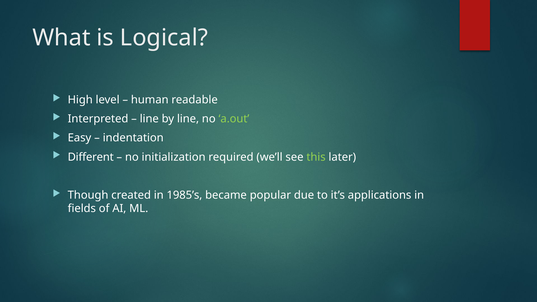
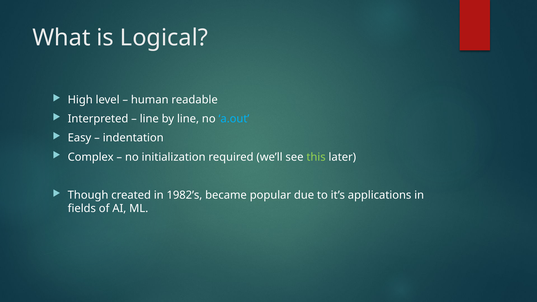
a.out colour: light green -> light blue
Different: Different -> Complex
1985’s: 1985’s -> 1982’s
